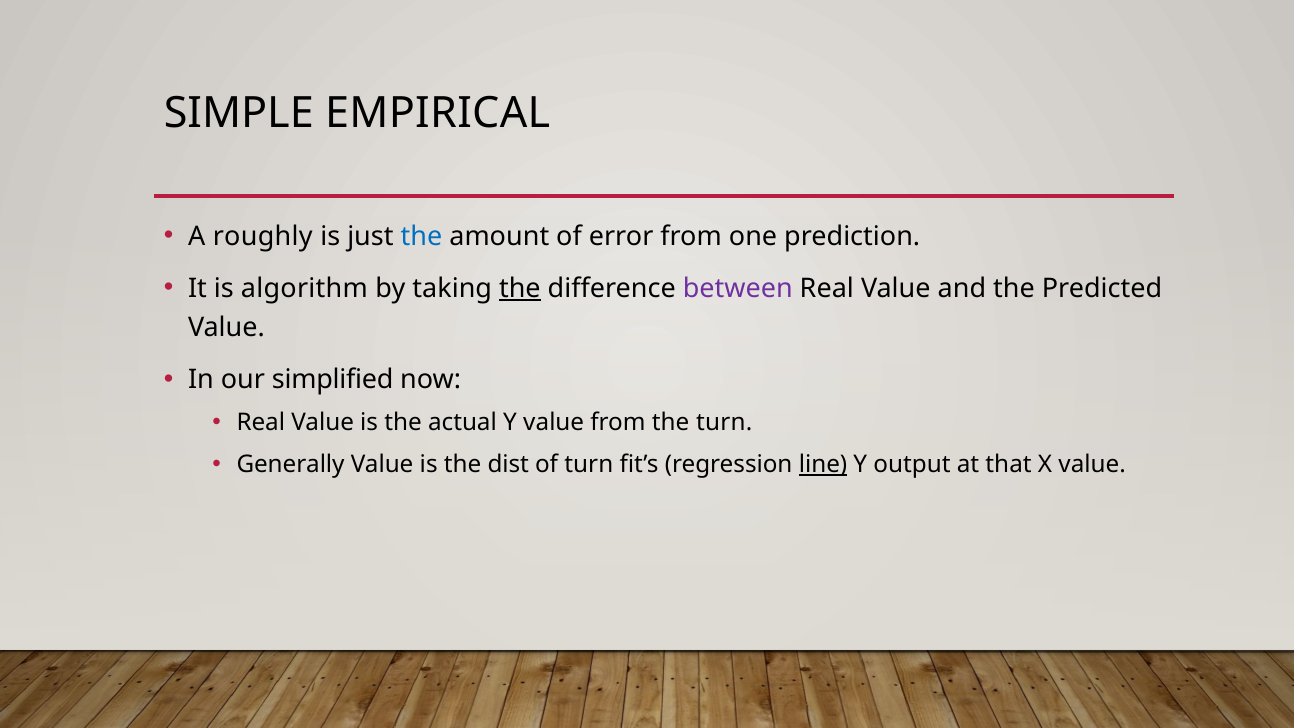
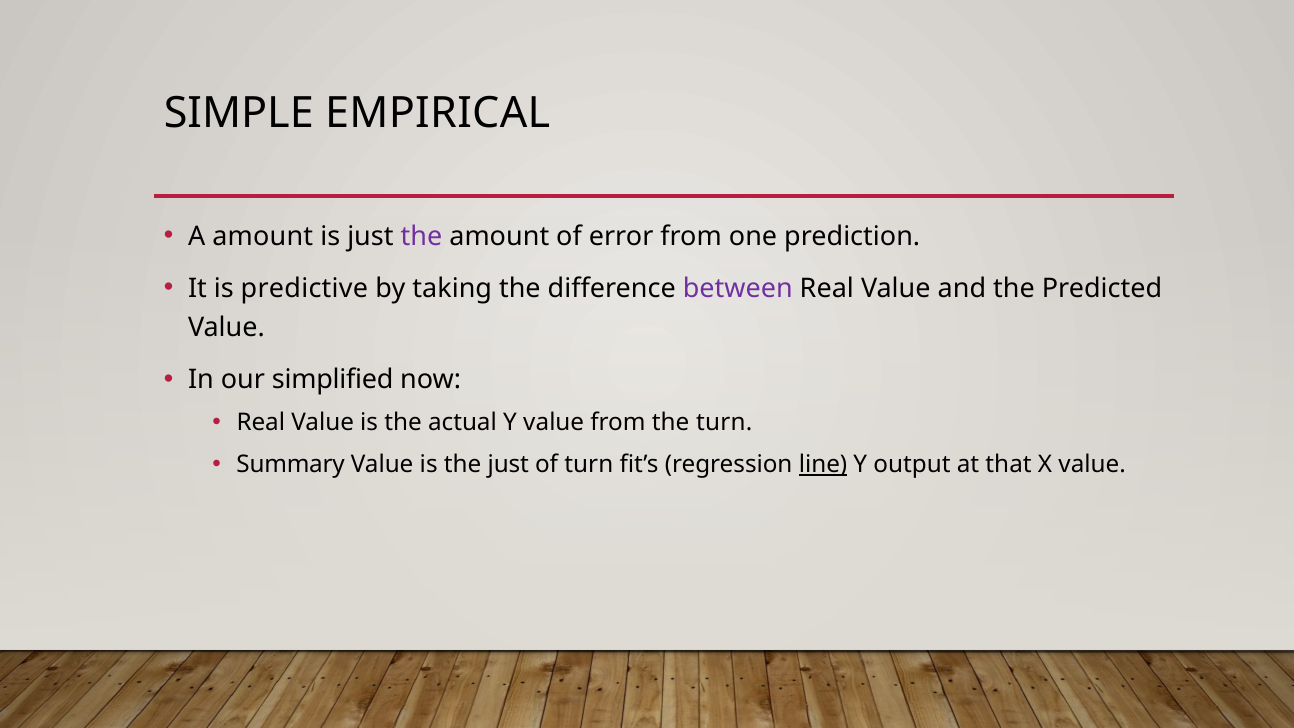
A roughly: roughly -> amount
the at (421, 236) colour: blue -> purple
algorithm: algorithm -> predictive
the at (520, 288) underline: present -> none
Generally: Generally -> Summary
the dist: dist -> just
